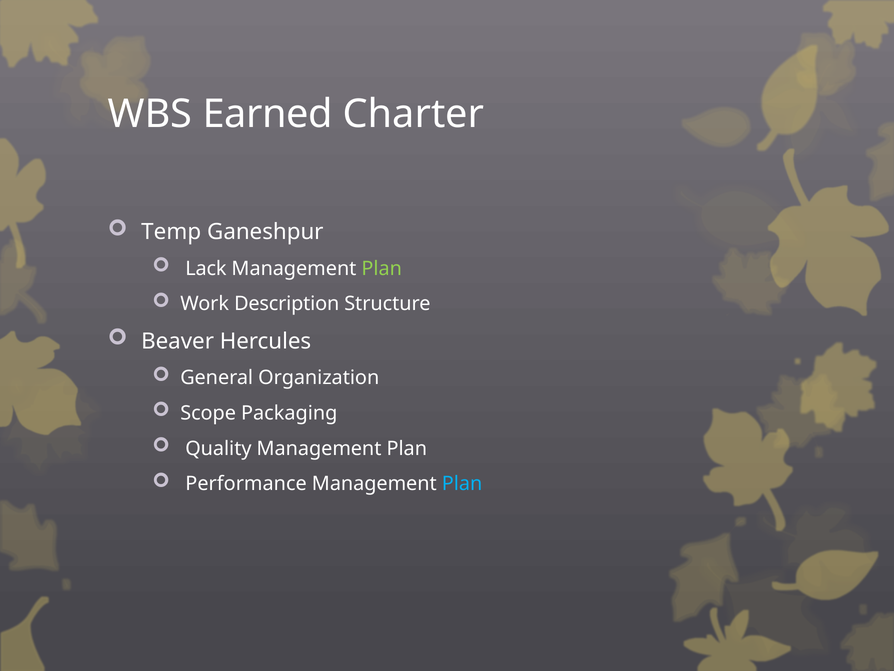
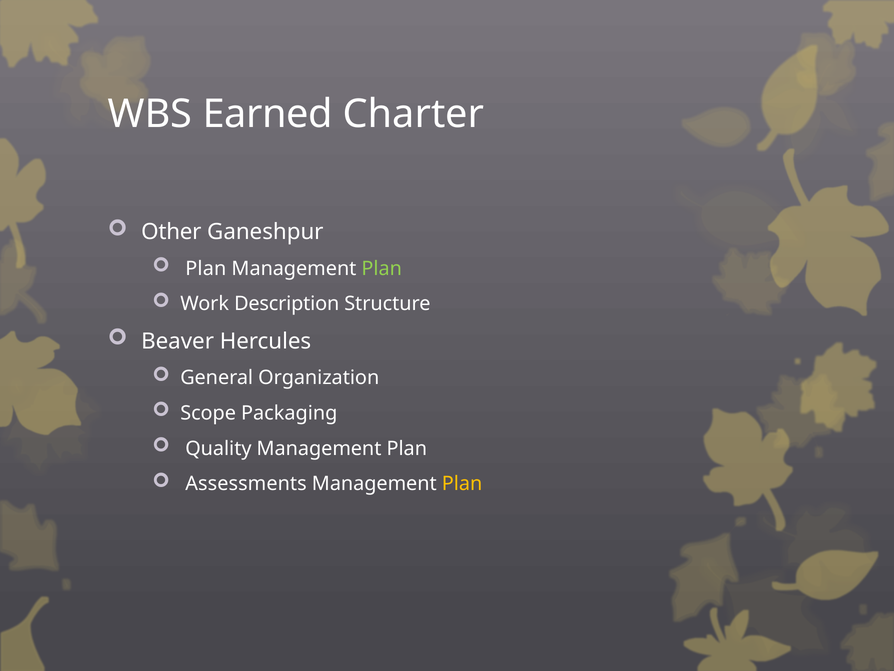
Temp: Temp -> Other
Lack at (206, 268): Lack -> Plan
Performance: Performance -> Assessments
Plan at (462, 483) colour: light blue -> yellow
